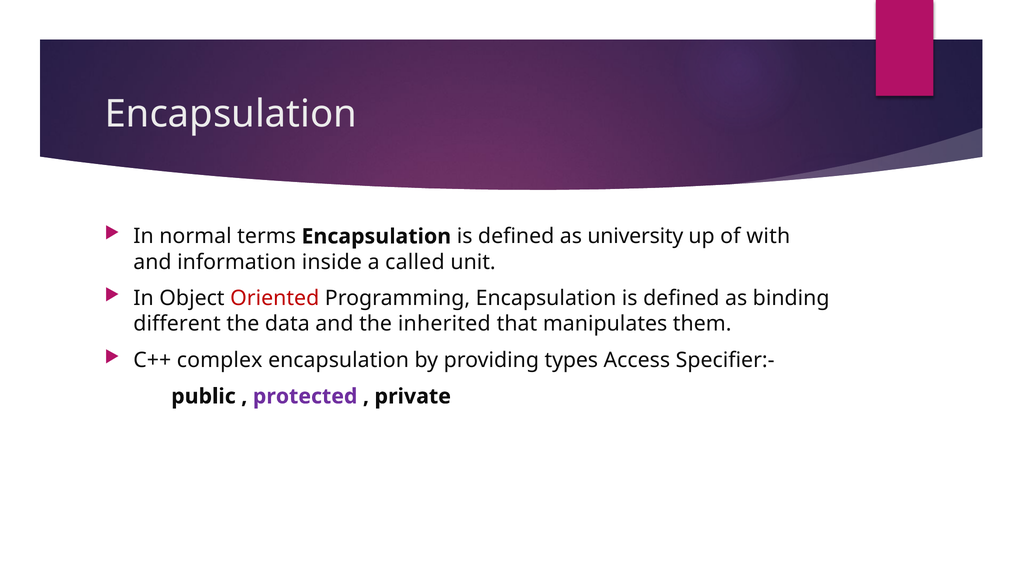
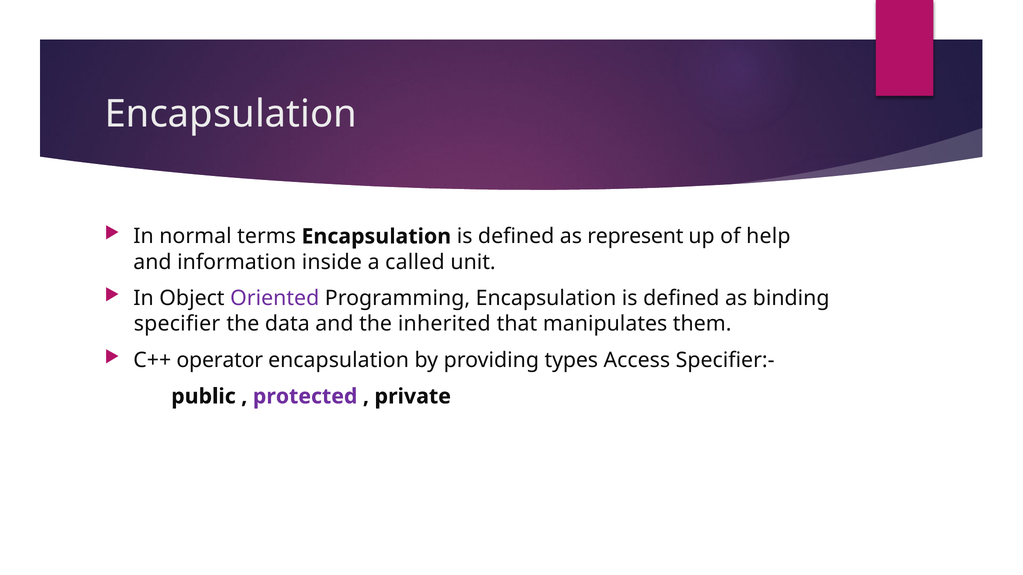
university: university -> represent
with: with -> help
Oriented colour: red -> purple
different: different -> specifier
complex: complex -> operator
